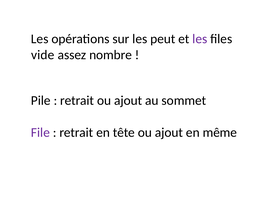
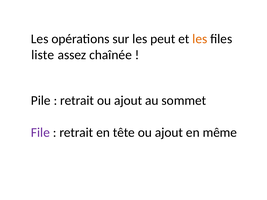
les at (200, 39) colour: purple -> orange
vide: vide -> liste
nombre: nombre -> chaînée
